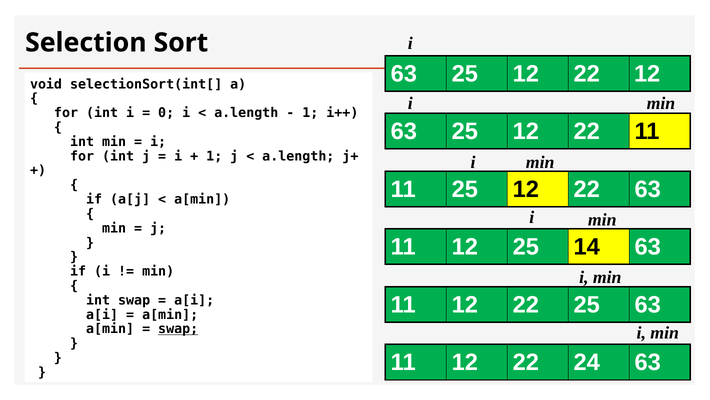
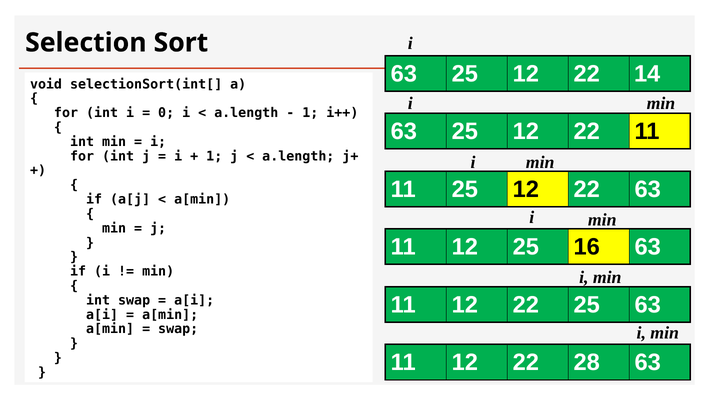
22 12: 12 -> 14
14: 14 -> 16
swap at (178, 329) underline: present -> none
24: 24 -> 28
